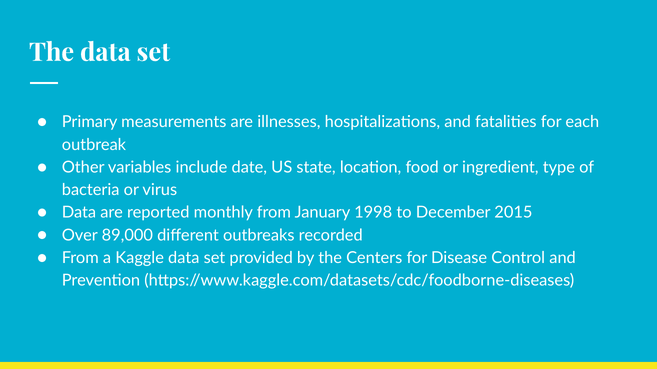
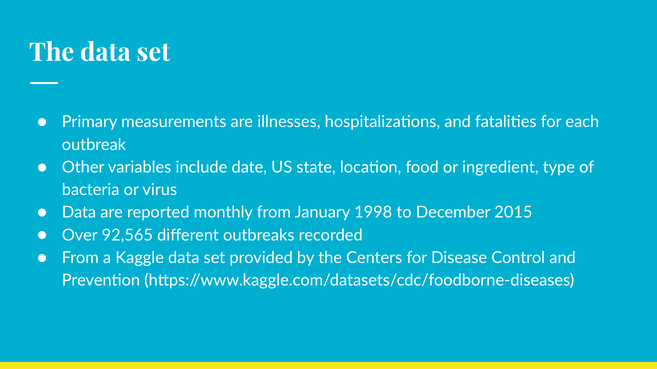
89,000: 89,000 -> 92,565
